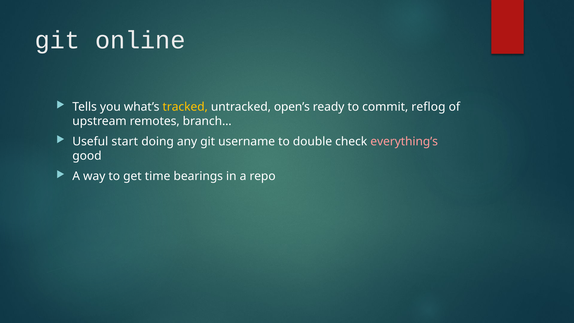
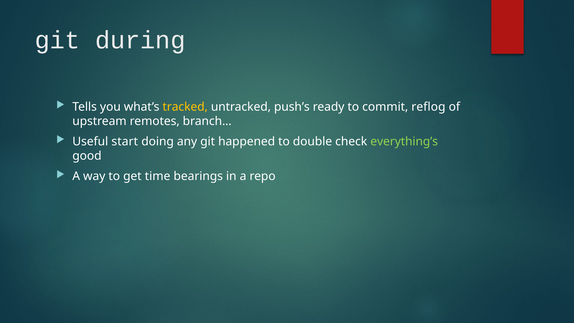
online: online -> during
open’s: open’s -> push’s
username: username -> happened
everything’s colour: pink -> light green
